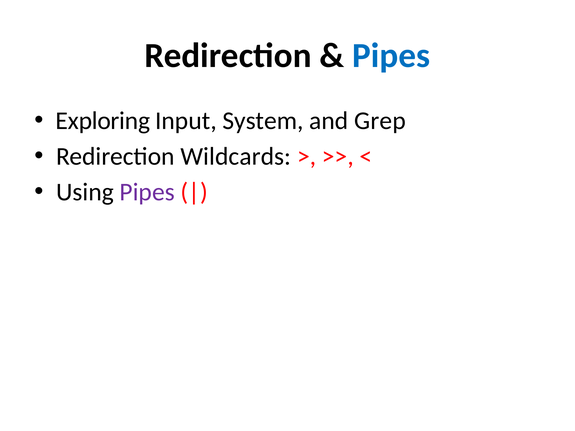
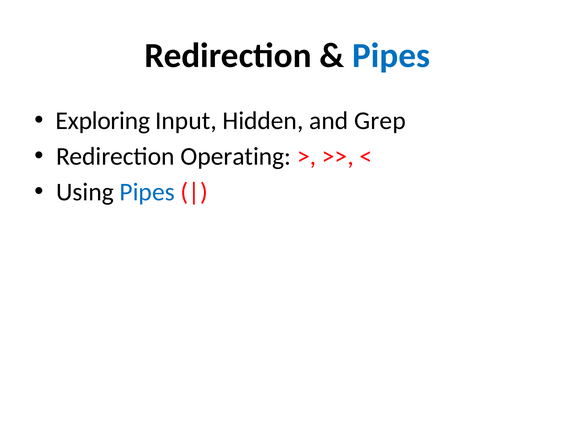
System: System -> Hidden
Wildcards: Wildcards -> Operating
Pipes at (147, 192) colour: purple -> blue
